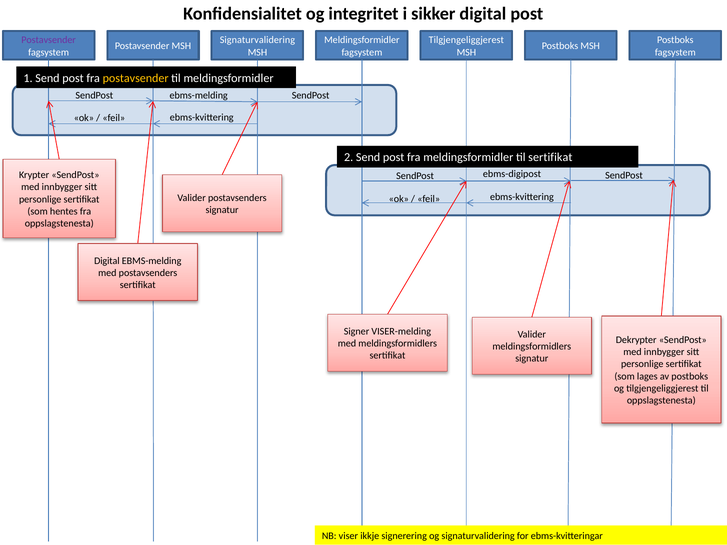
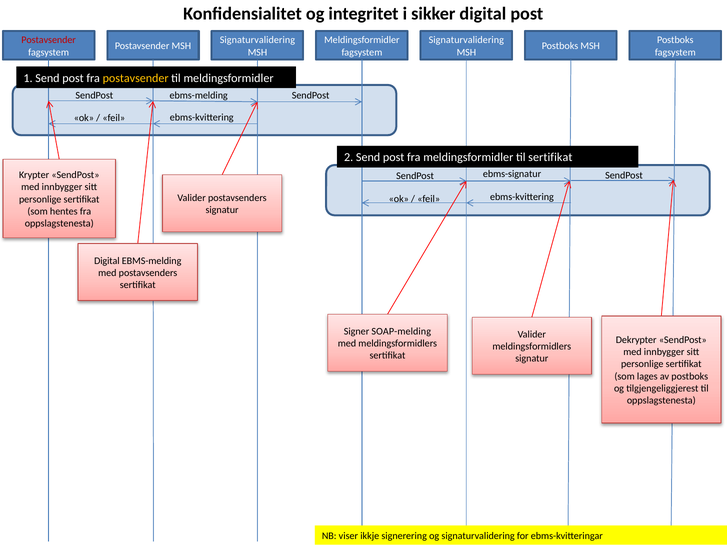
Postavsender at (49, 40) colour: purple -> red
Tilgjengeliggjerest at (466, 40): Tilgjengeliggjerest -> Signaturvalidering
ebms-digipost: ebms-digipost -> ebms-signatur
VISER-melding: VISER-melding -> SOAP-melding
